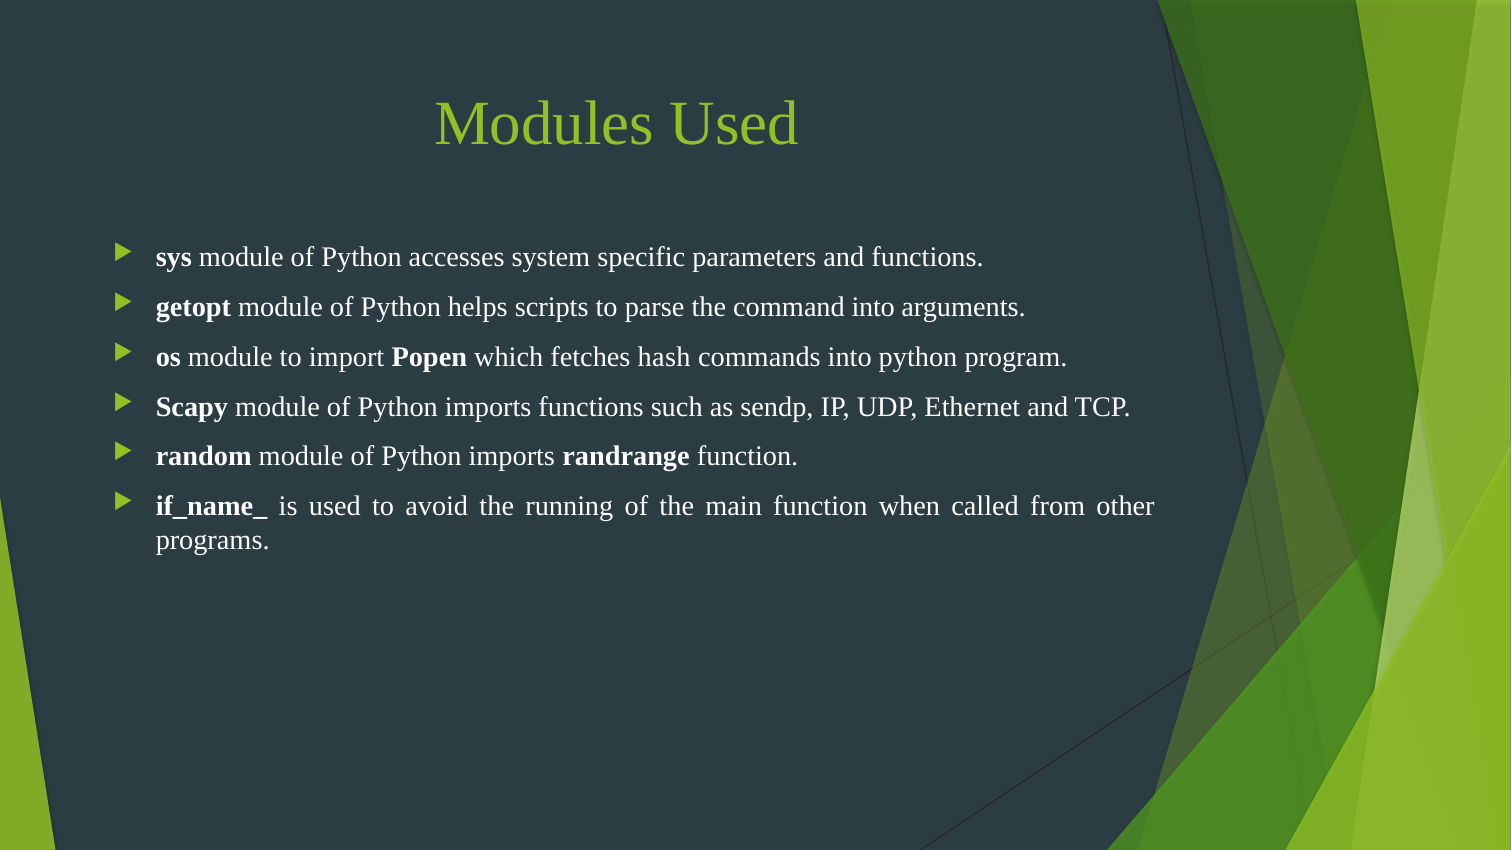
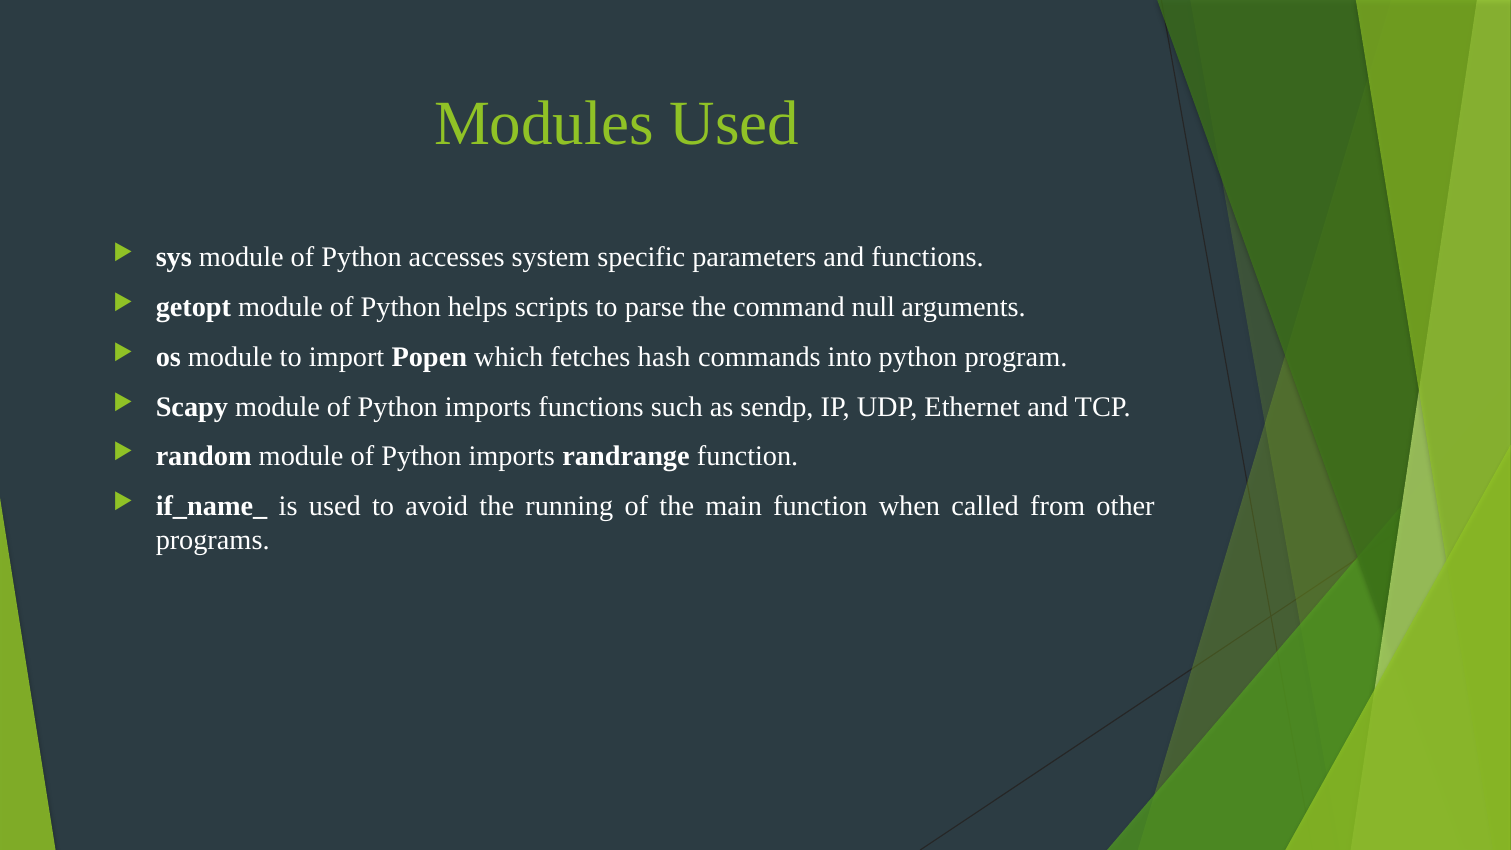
command into: into -> null
